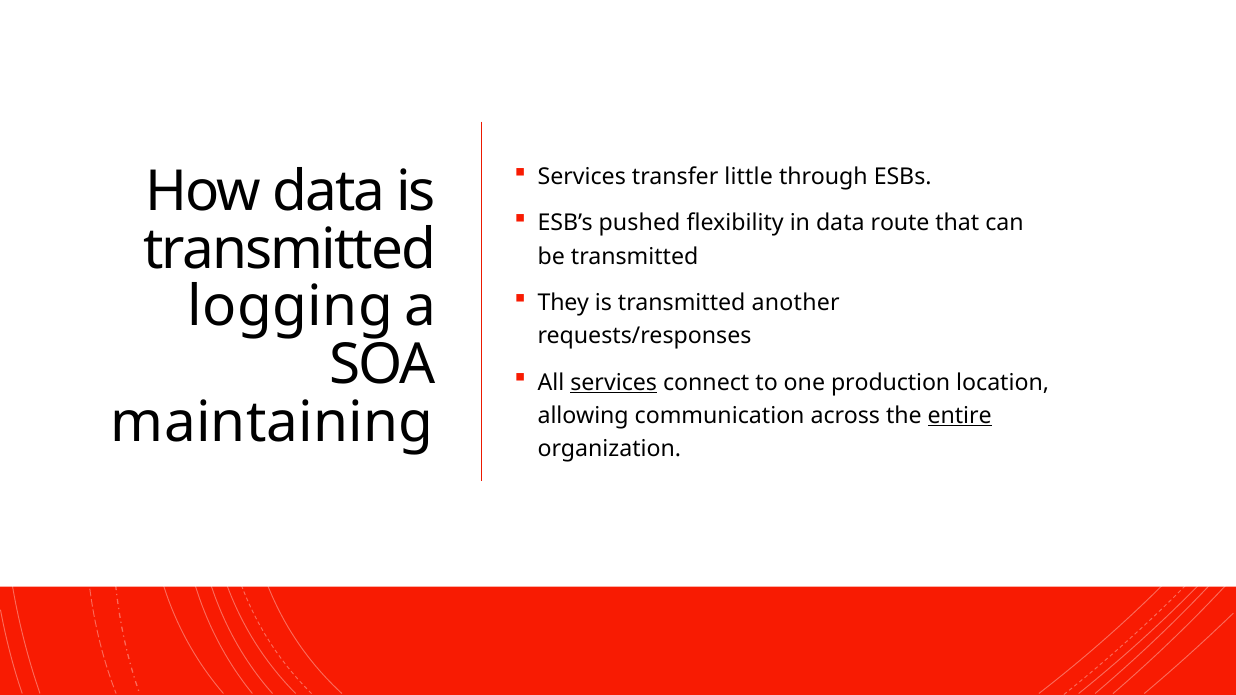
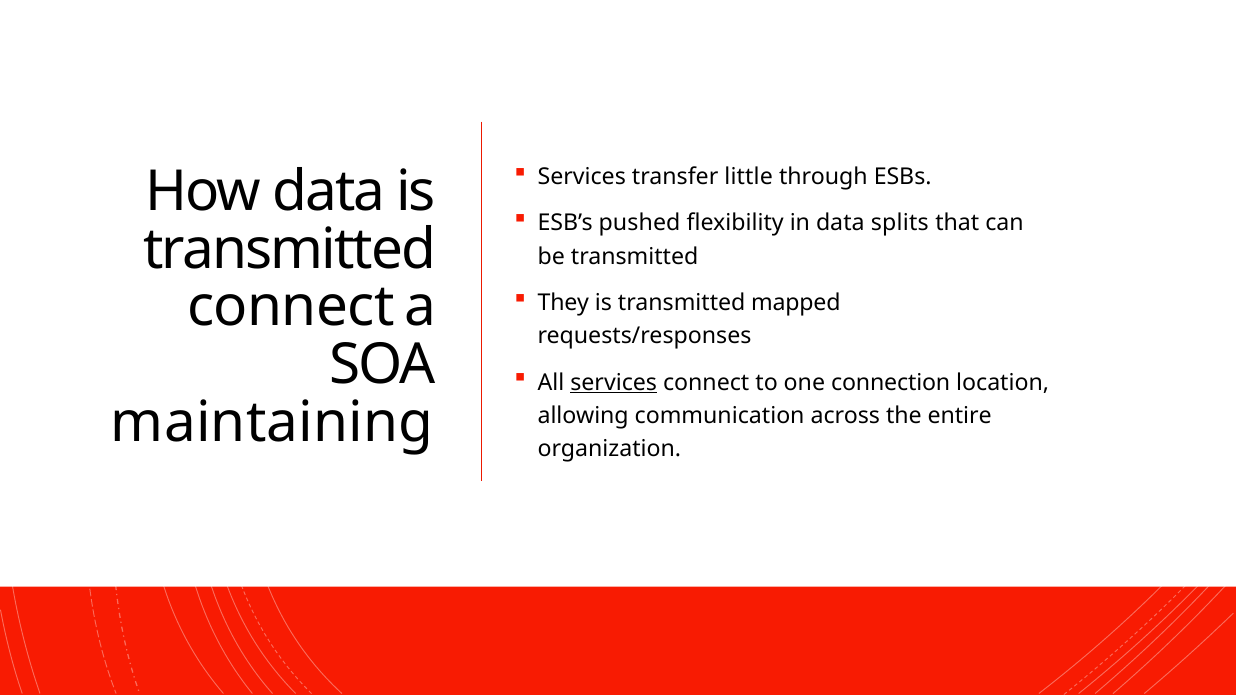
route: route -> splits
another: another -> mapped
logging at (290, 307): logging -> connect
production: production -> connection
entire underline: present -> none
